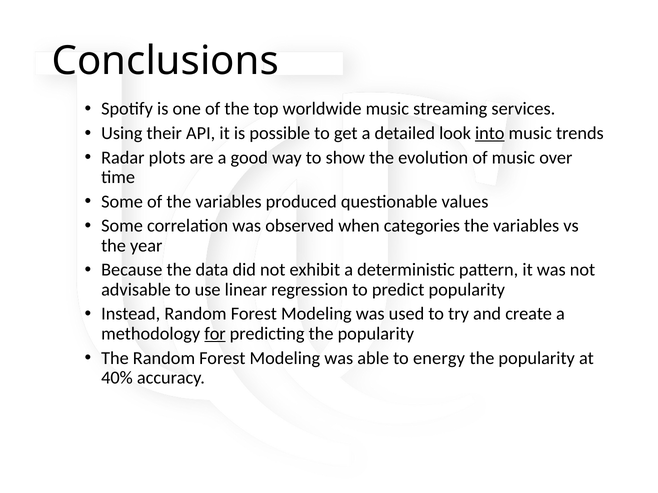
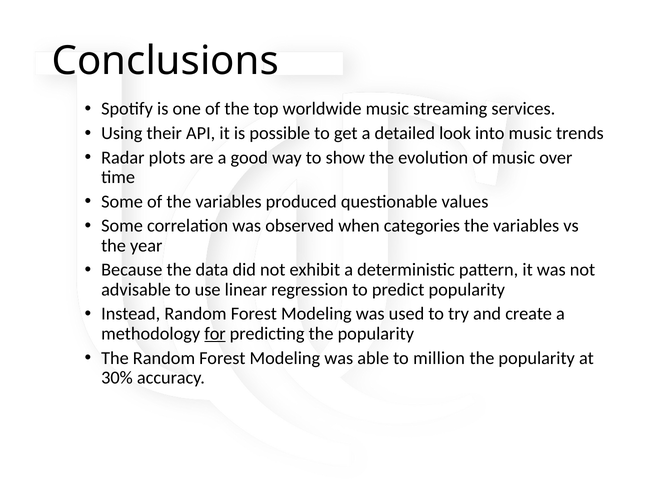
into underline: present -> none
energy: energy -> million
40%: 40% -> 30%
